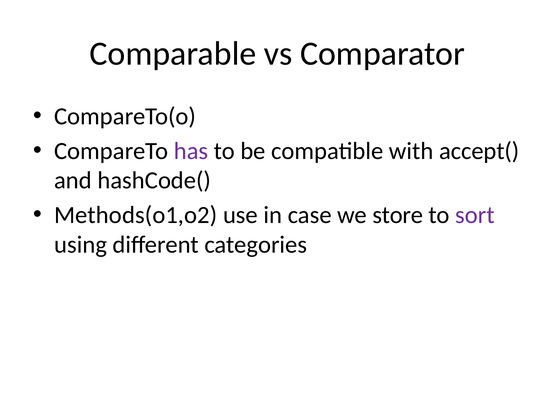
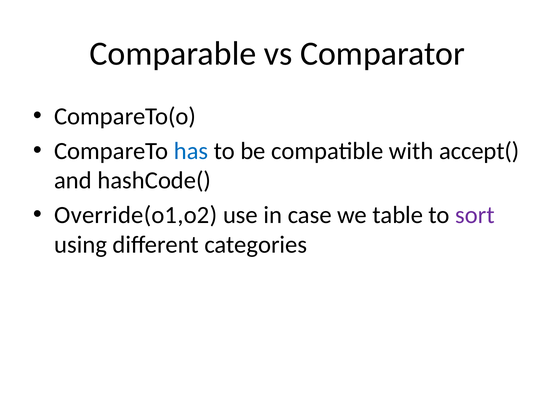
has colour: purple -> blue
Methods(o1,o2: Methods(o1,o2 -> Override(o1,o2
store: store -> table
